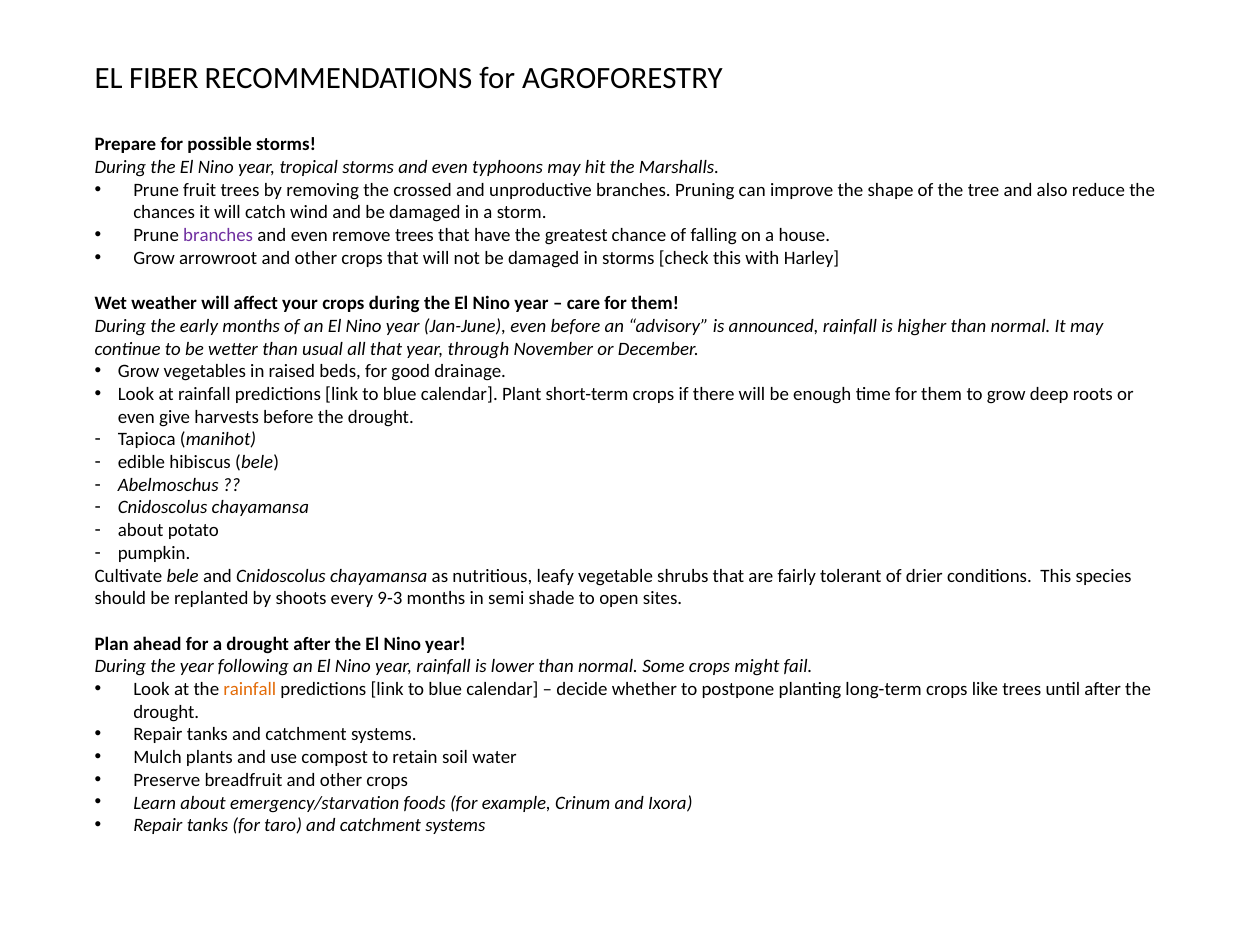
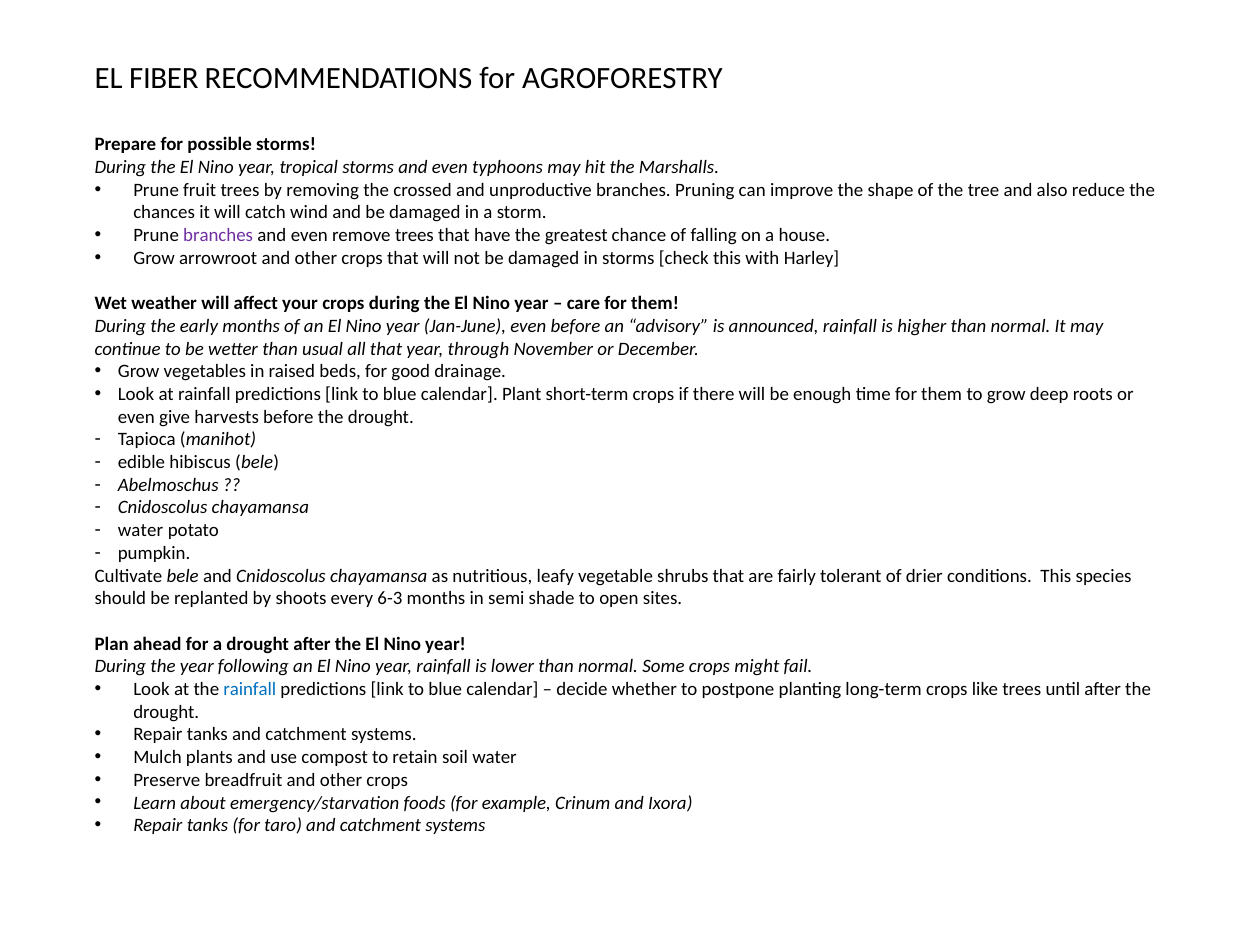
about at (141, 530): about -> water
9-3: 9-3 -> 6-3
rainfall at (250, 689) colour: orange -> blue
